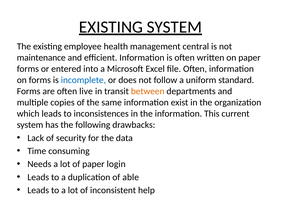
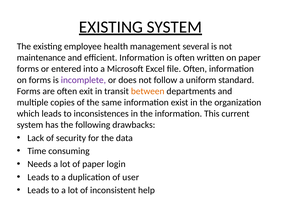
central: central -> several
incomplete colour: blue -> purple
live: live -> exit
able: able -> user
